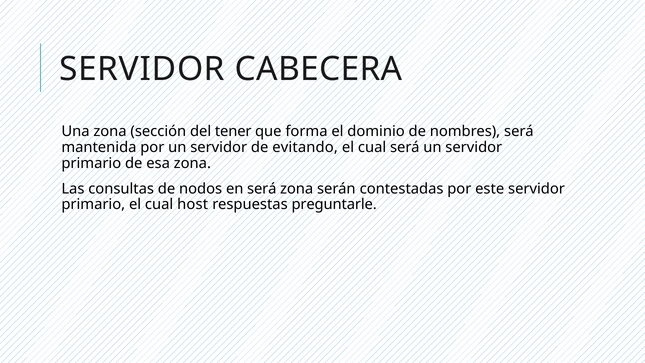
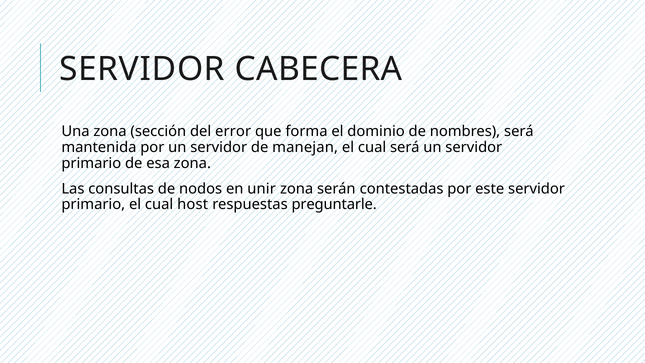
tener: tener -> error
evitando: evitando -> manejan
en será: será -> unir
